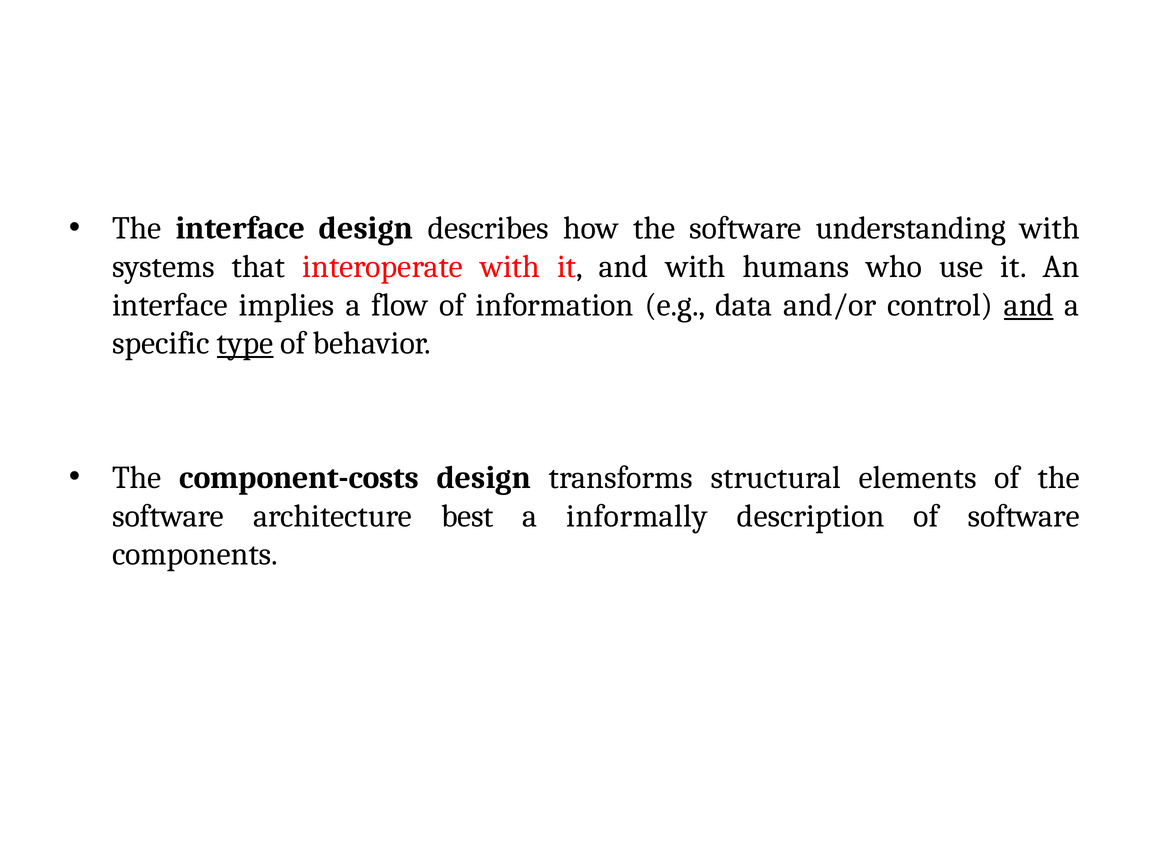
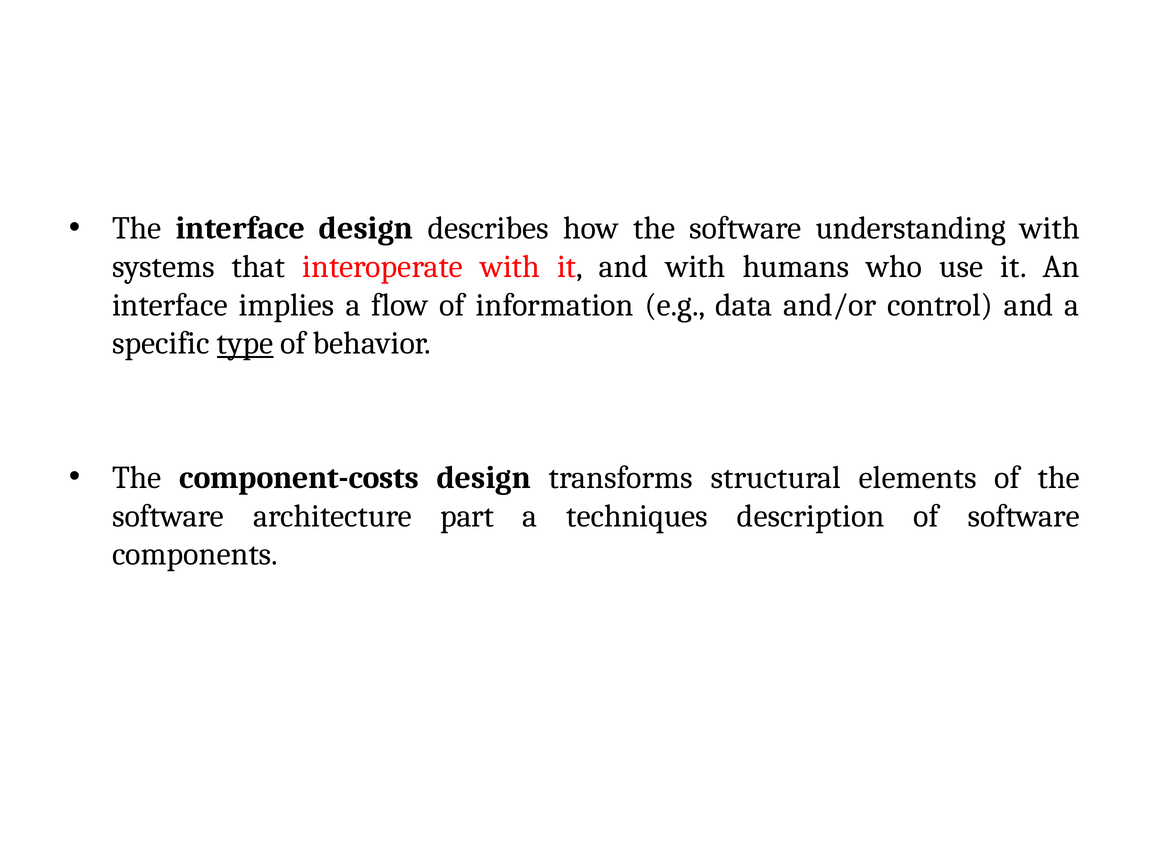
and at (1029, 305) underline: present -> none
best: best -> part
informally: informally -> techniques
